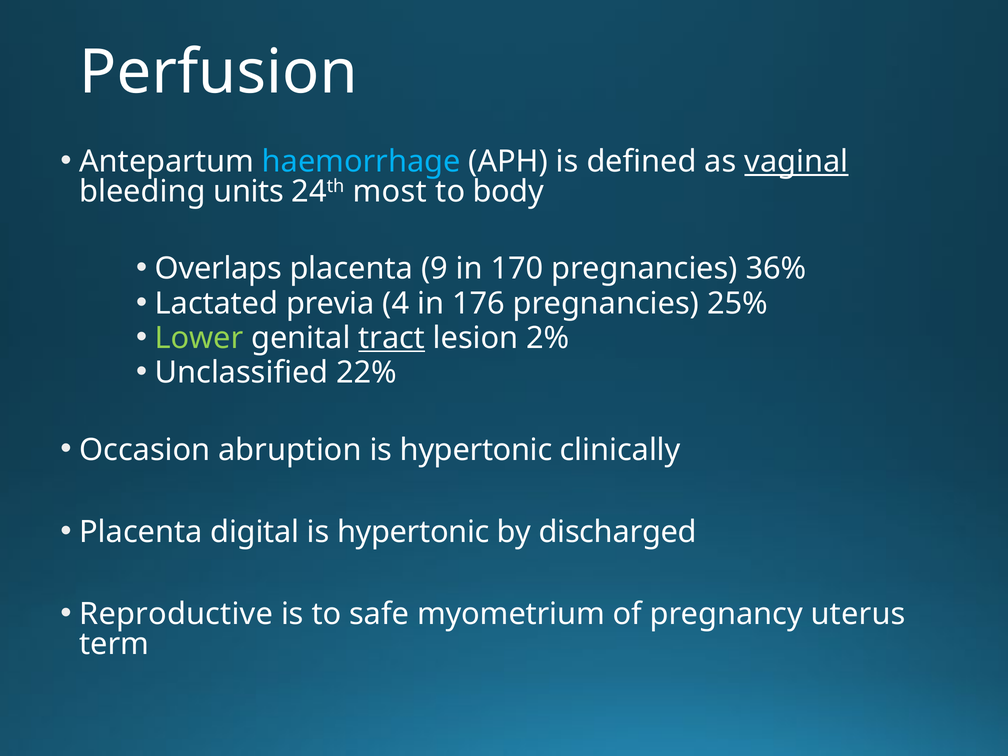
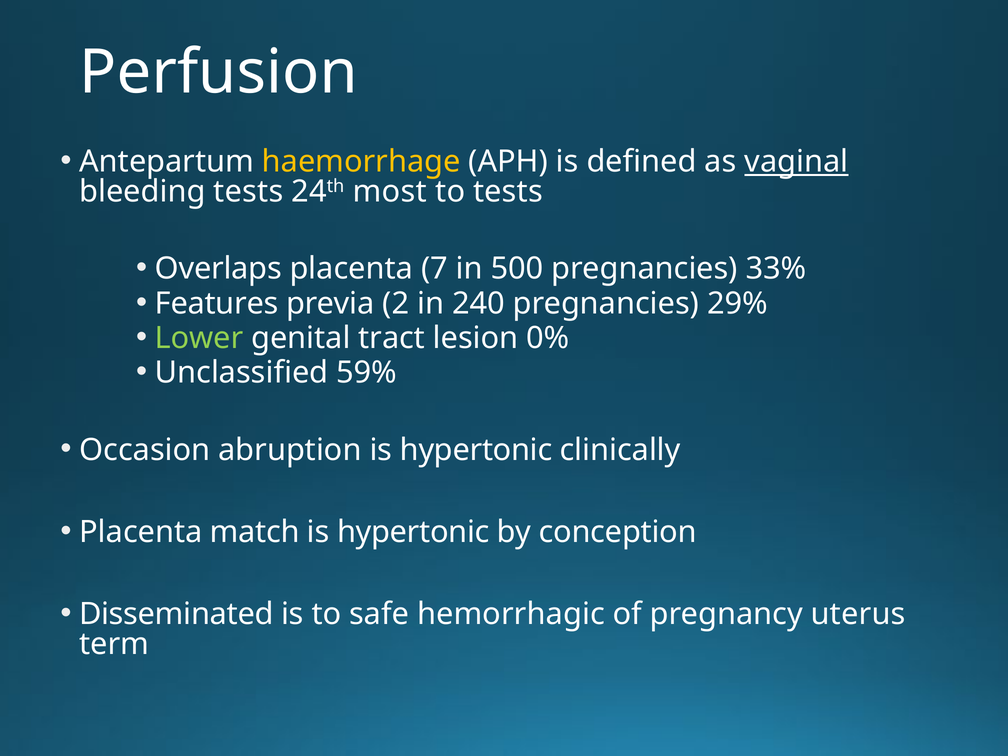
haemorrhage colour: light blue -> yellow
bleeding units: units -> tests
to body: body -> tests
9: 9 -> 7
170: 170 -> 500
36%: 36% -> 33%
Lactated: Lactated -> Features
4: 4 -> 2
176: 176 -> 240
25%: 25% -> 29%
tract underline: present -> none
2%: 2% -> 0%
22%: 22% -> 59%
digital: digital -> match
discharged: discharged -> conception
Reproductive: Reproductive -> Disseminated
myometrium: myometrium -> hemorrhagic
